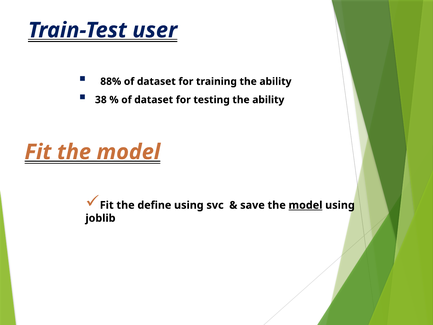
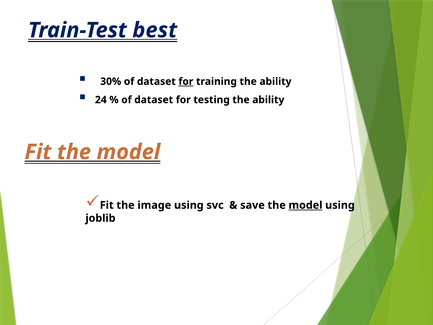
user: user -> best
88%: 88% -> 30%
for at (186, 81) underline: none -> present
38: 38 -> 24
define: define -> image
